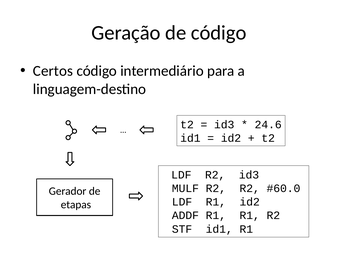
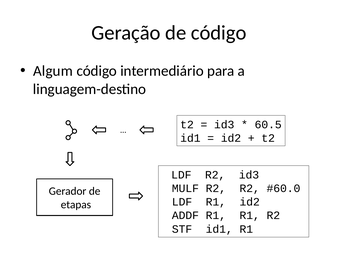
Certos: Certos -> Algum
24.6: 24.6 -> 60.5
